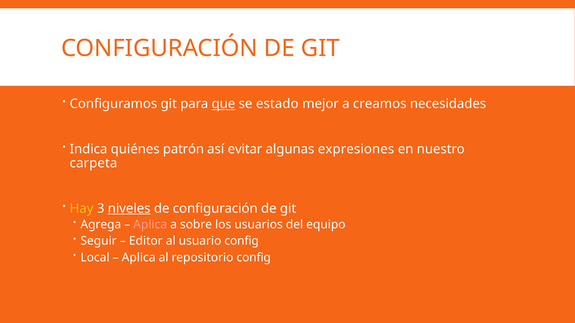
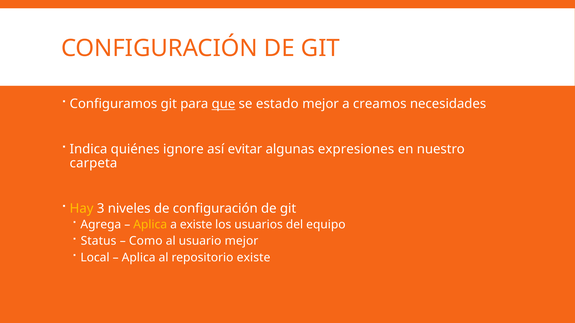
patrón: patrón -> ignore
niveles underline: present -> none
Aplica at (150, 225) colour: pink -> yellow
a sobre: sobre -> existe
Seguir: Seguir -> Status
Editor: Editor -> Como
usuario config: config -> mejor
repositorio config: config -> existe
